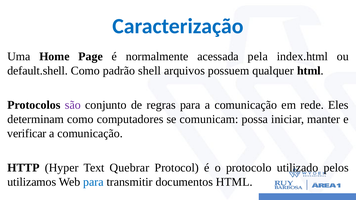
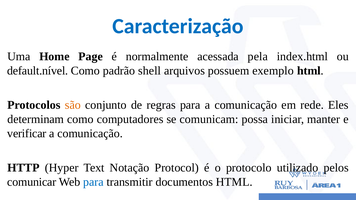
default.shell: default.shell -> default.nível
qualquer: qualquer -> exemplo
são colour: purple -> orange
Quebrar: Quebrar -> Notação
utilizamos: utilizamos -> comunicar
